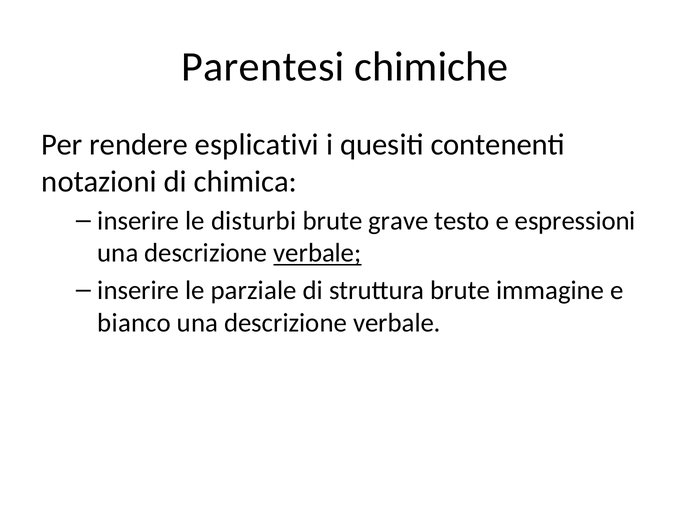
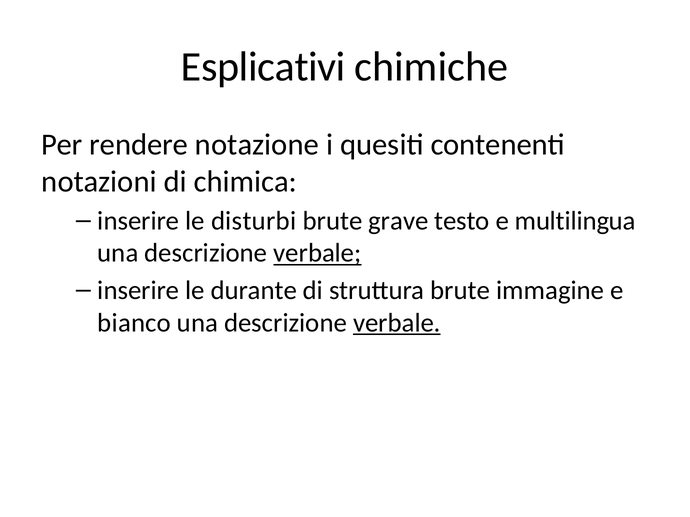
Parentesi: Parentesi -> Esplicativi
esplicativi: esplicativi -> notazione
espressioni: espressioni -> multilingua
parziale: parziale -> durante
verbale at (397, 323) underline: none -> present
